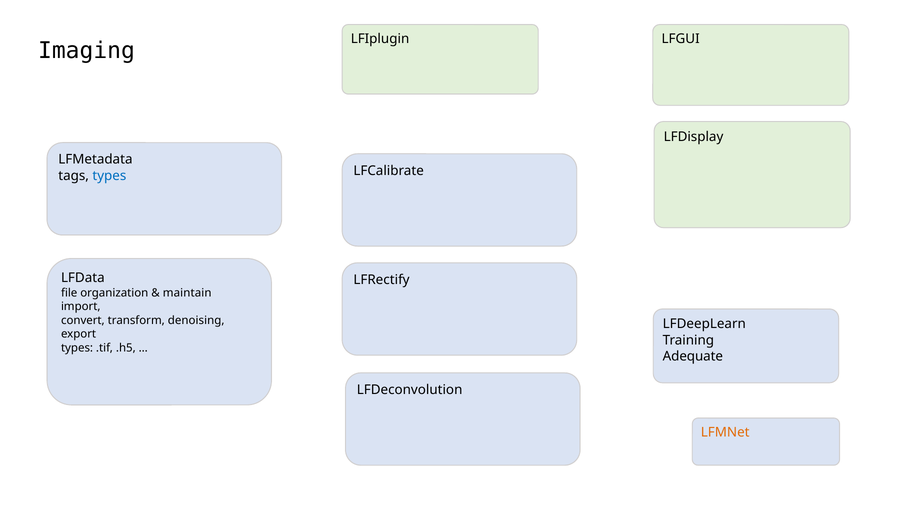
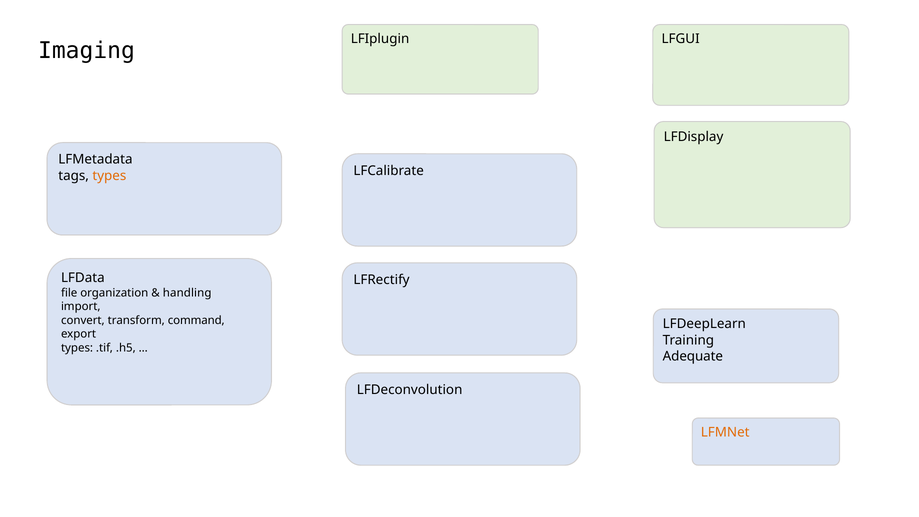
types at (109, 176) colour: blue -> orange
maintain: maintain -> handling
denoising: denoising -> command
